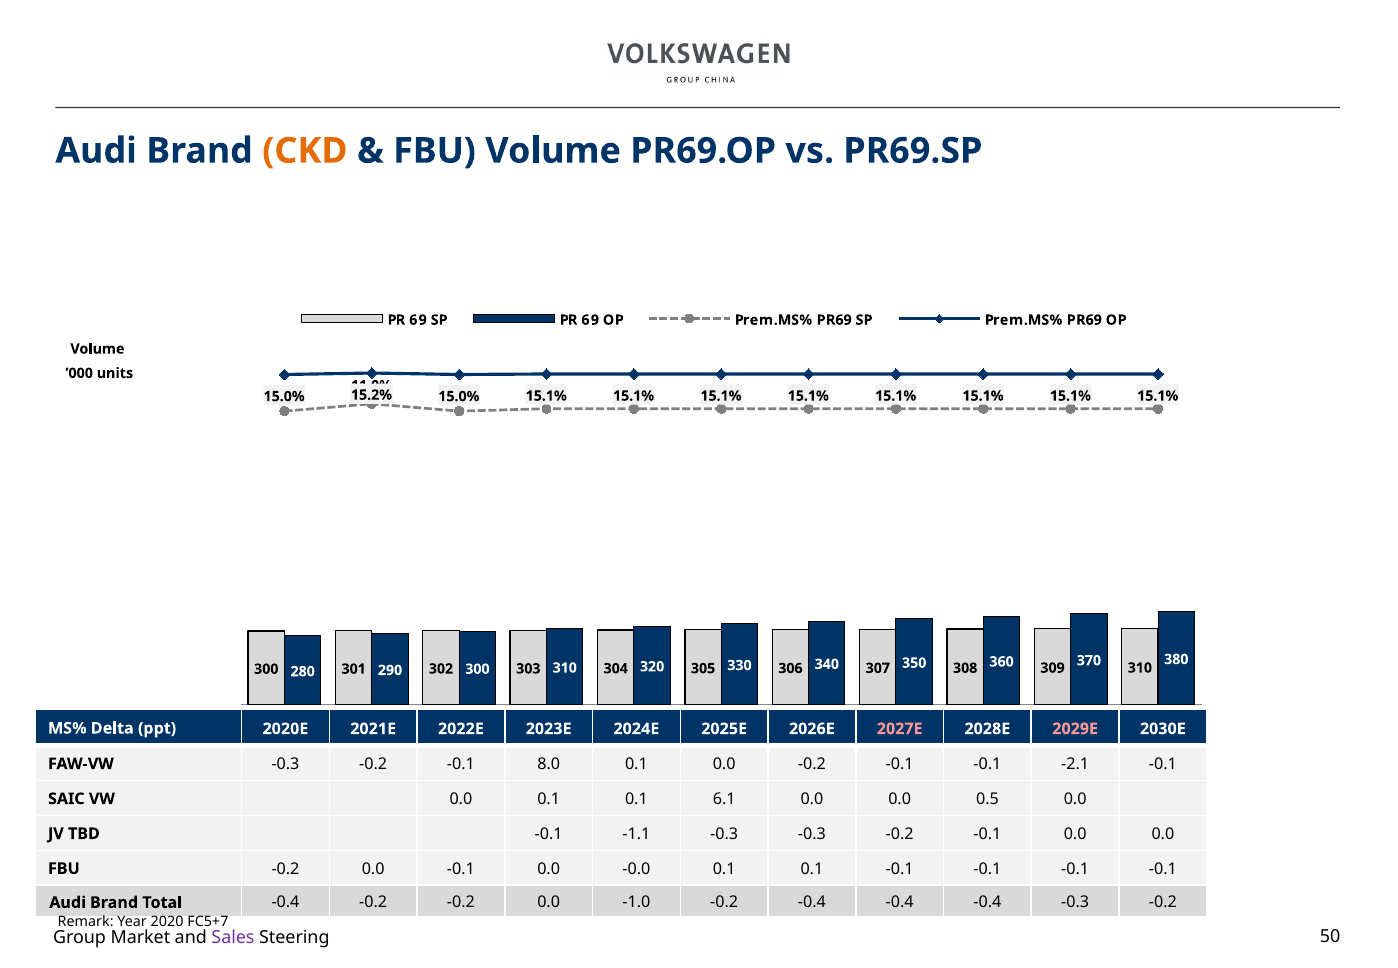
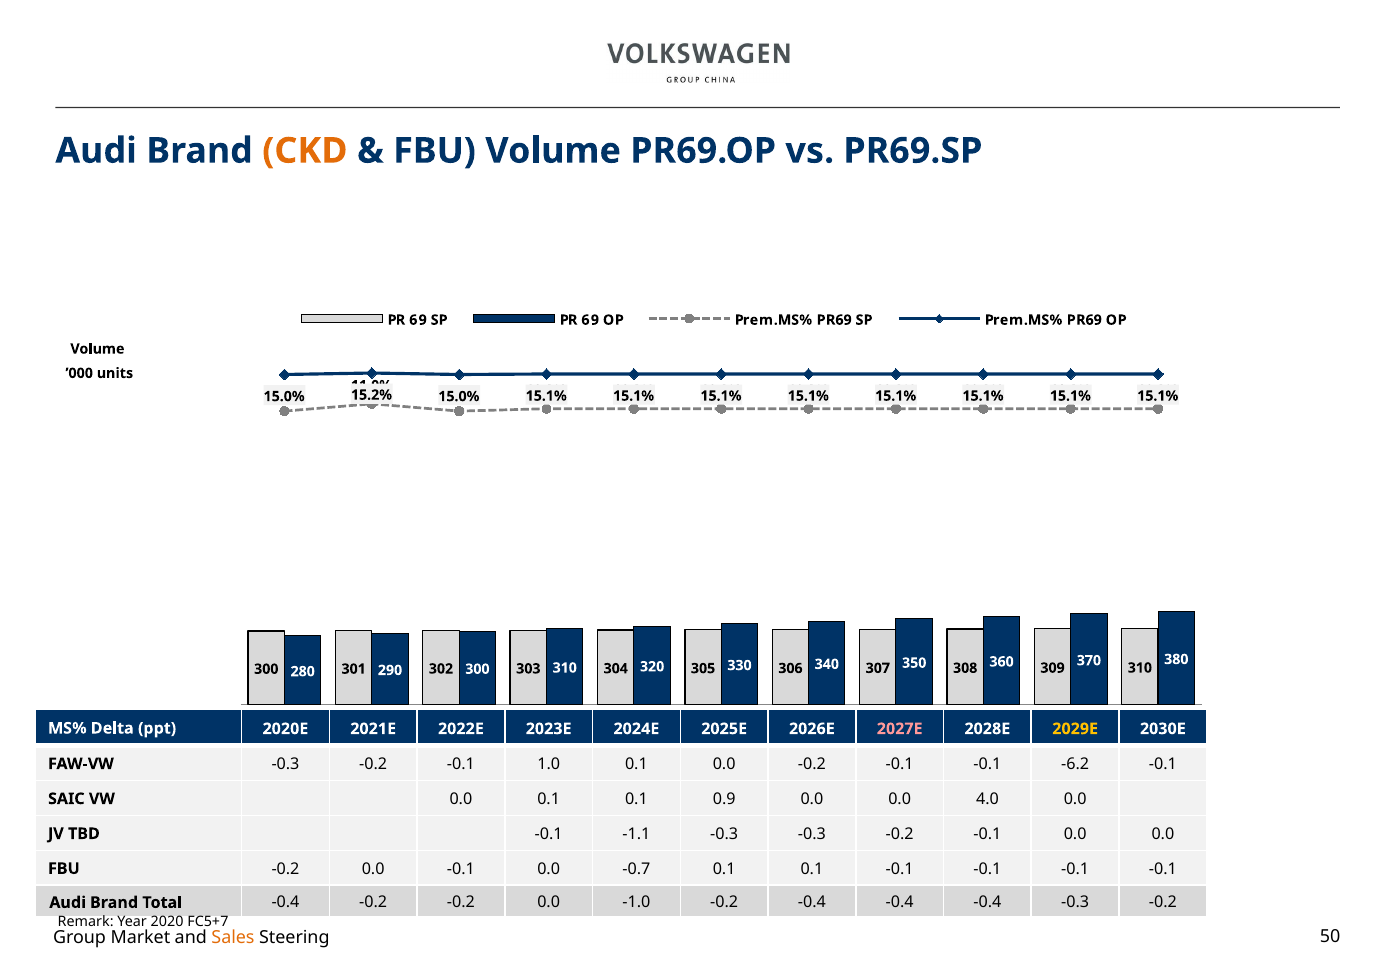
2029E colour: pink -> yellow
8.0: 8.0 -> 1.0
-2.1: -2.1 -> -6.2
6.1: 6.1 -> 0.9
0.5: 0.5 -> 4.0
-0.0: -0.0 -> -0.7
Sales colour: purple -> orange
